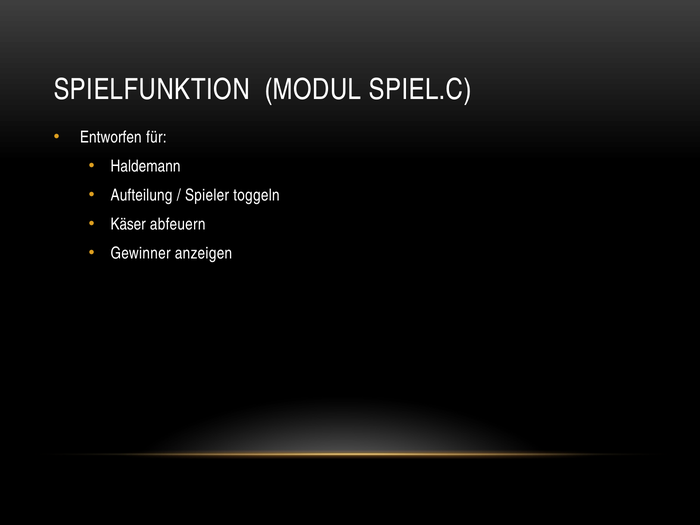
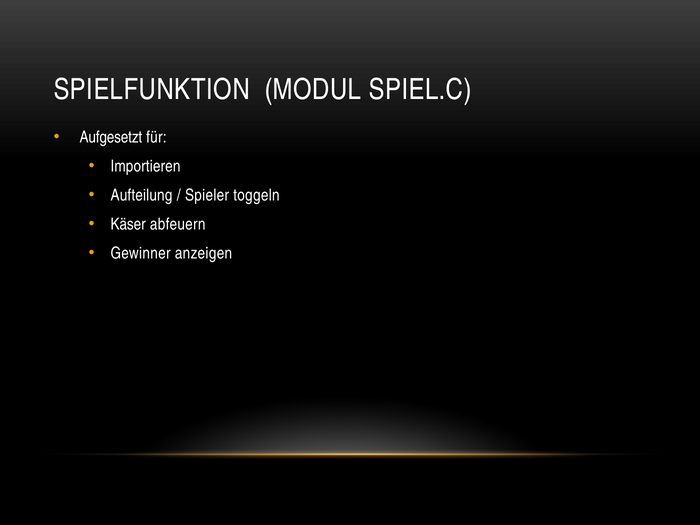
Entworfen: Entworfen -> Aufgesetzt
Haldemann: Haldemann -> Importieren
